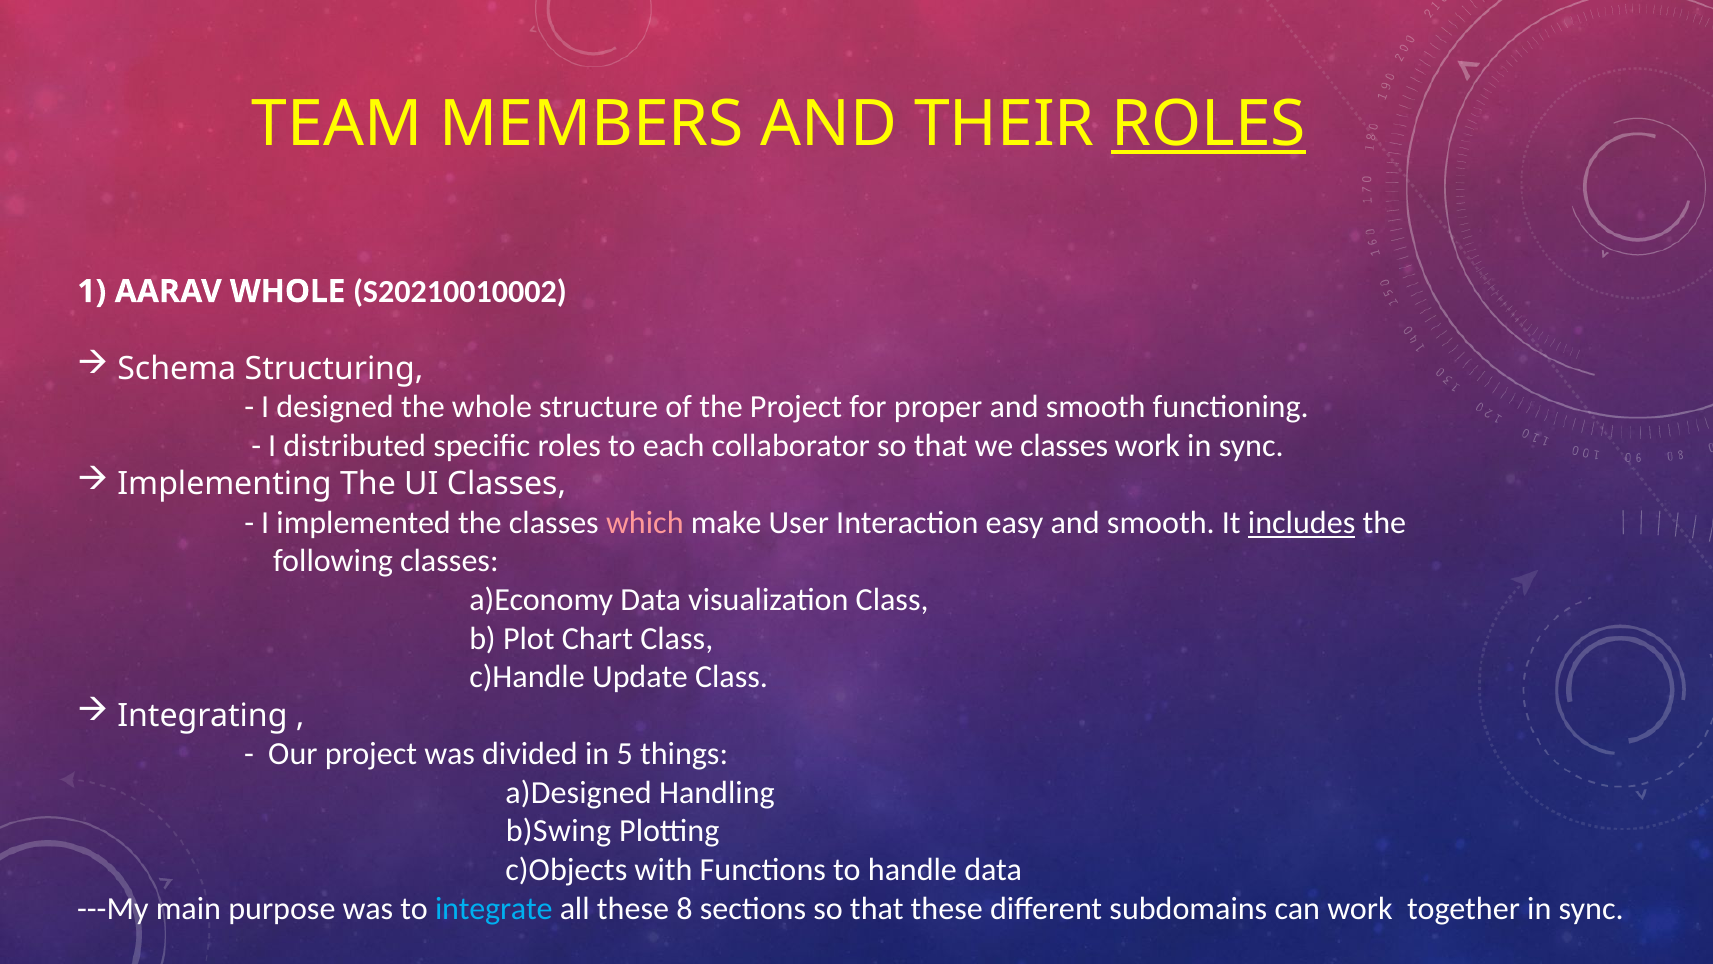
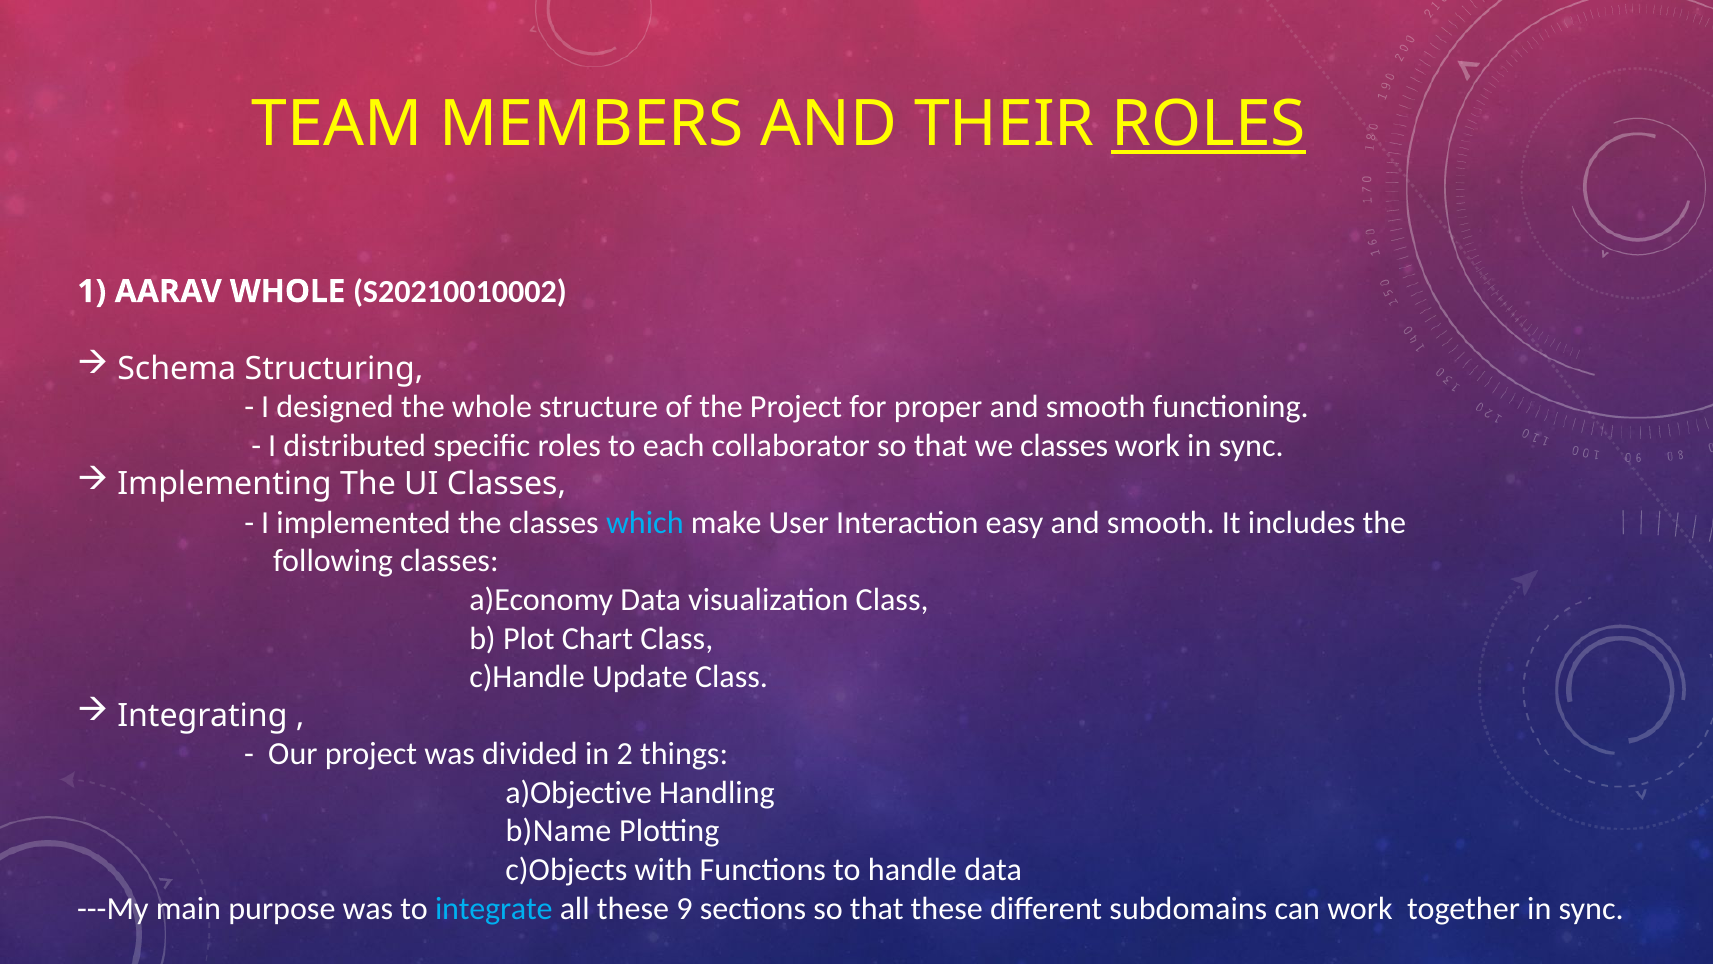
which colour: pink -> light blue
includes underline: present -> none
5: 5 -> 2
a)Designed: a)Designed -> a)Objective
b)Swing: b)Swing -> b)Name
8: 8 -> 9
